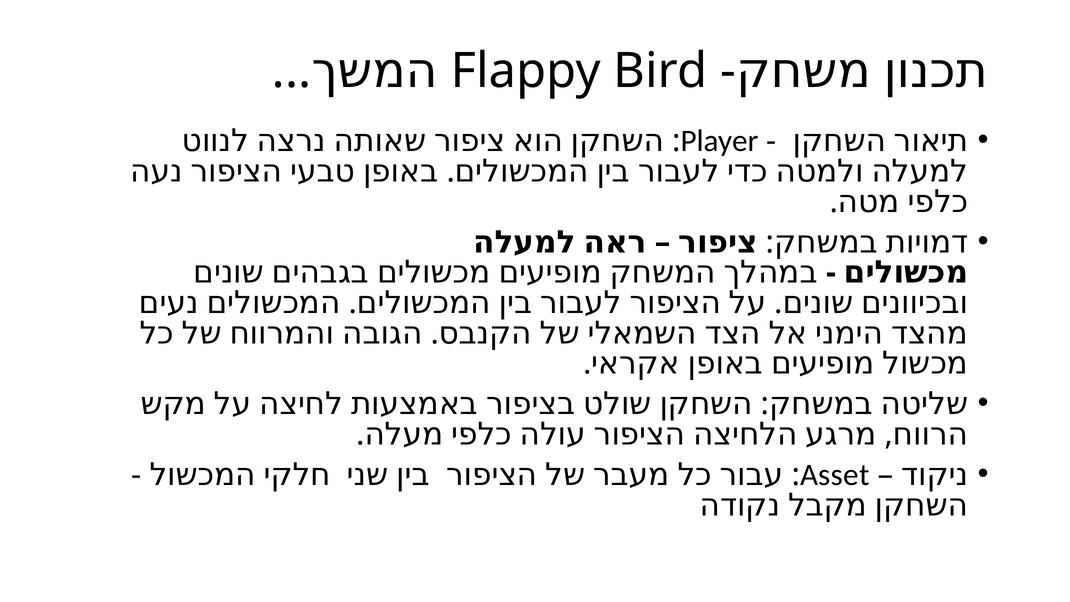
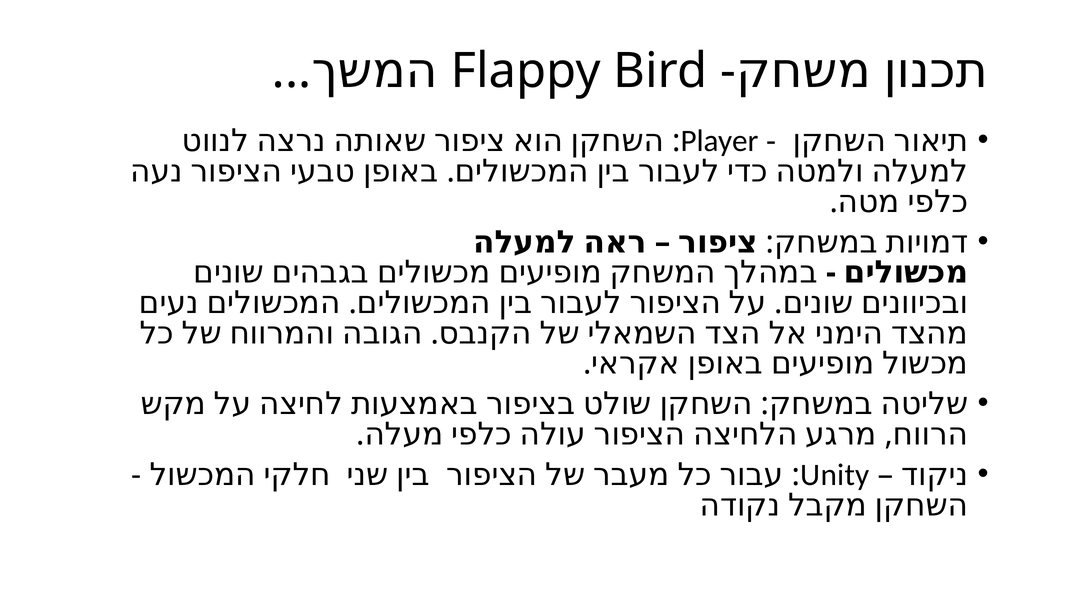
Asset: Asset -> Unity
